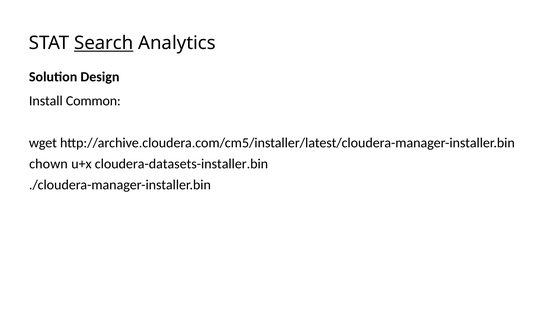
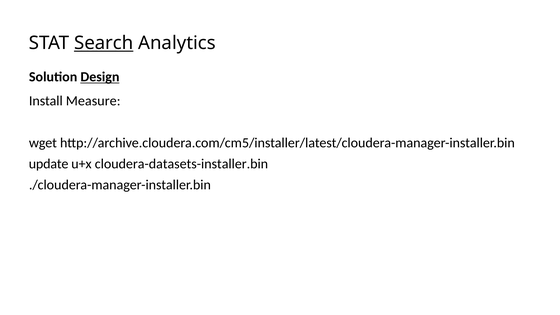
Design underline: none -> present
Common: Common -> Measure
chown: chown -> update
